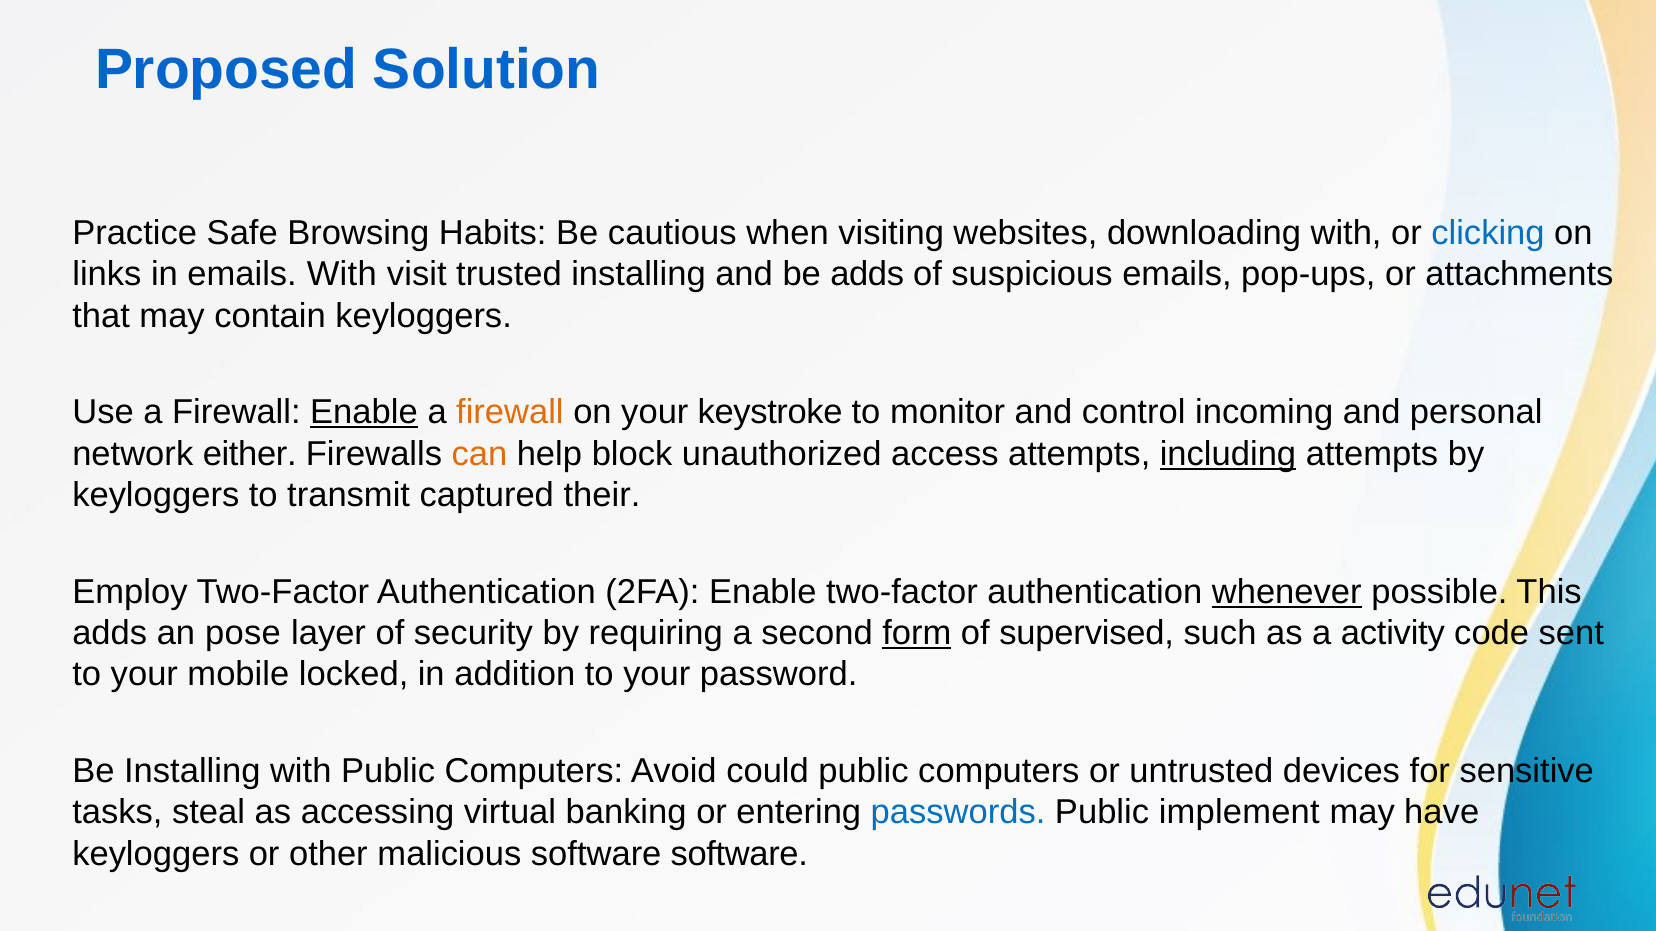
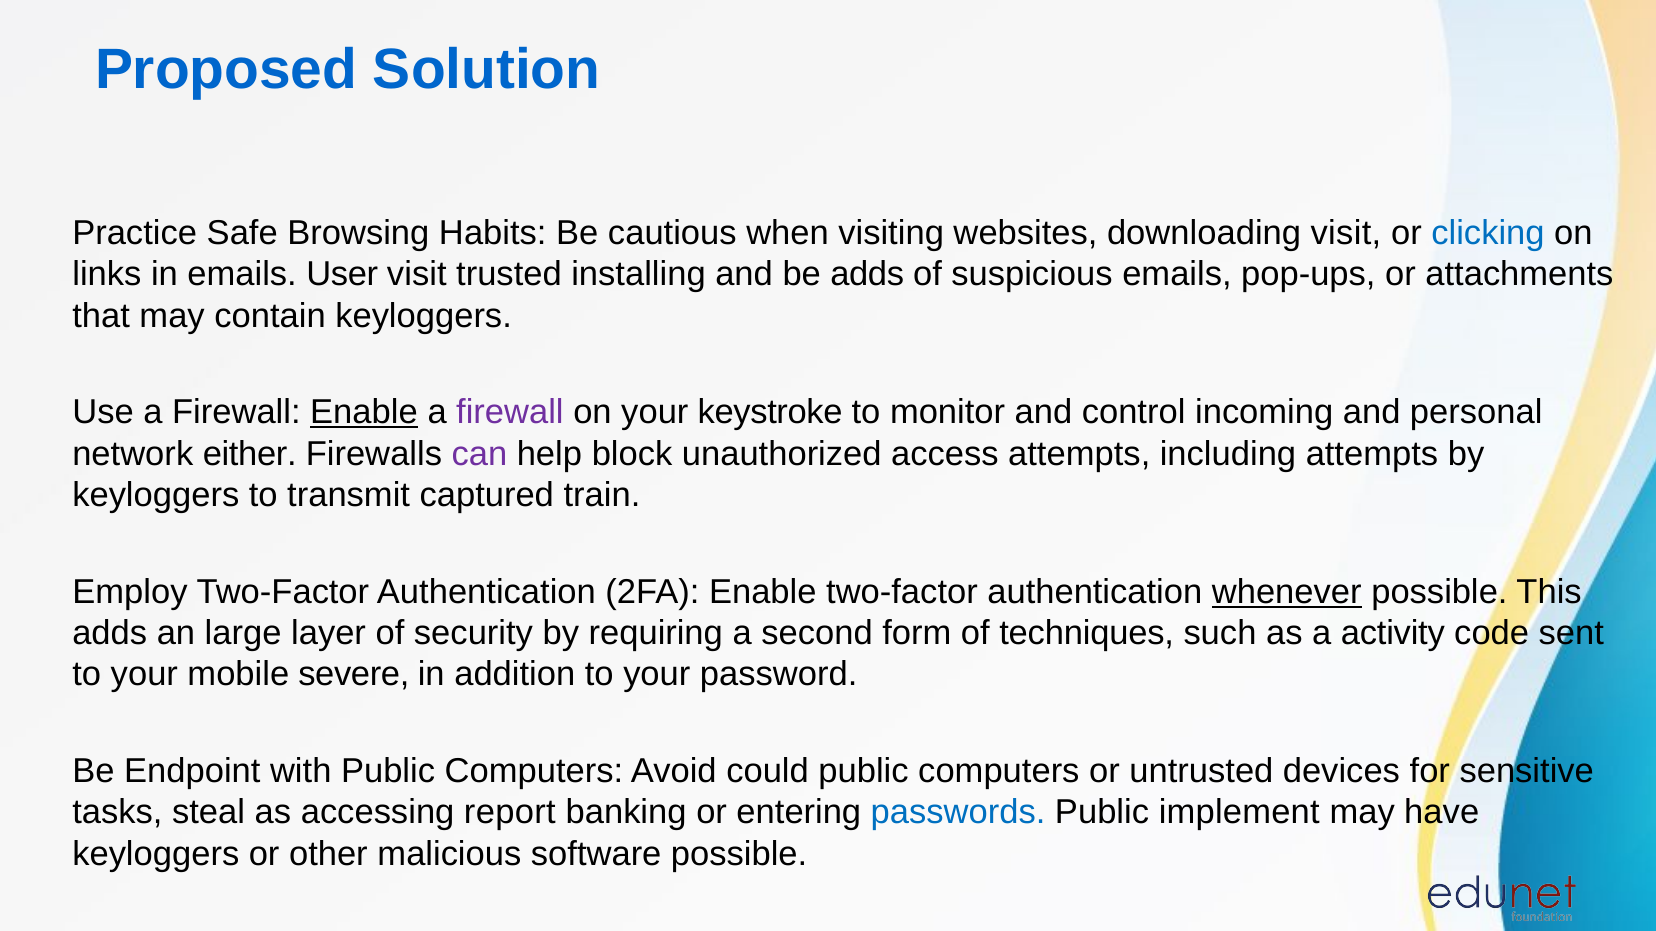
downloading with: with -> visit
emails With: With -> User
firewall at (510, 413) colour: orange -> purple
can colour: orange -> purple
including underline: present -> none
their: their -> train
pose: pose -> large
form underline: present -> none
supervised: supervised -> techniques
locked: locked -> severe
Be Installing: Installing -> Endpoint
virtual: virtual -> report
software software: software -> possible
